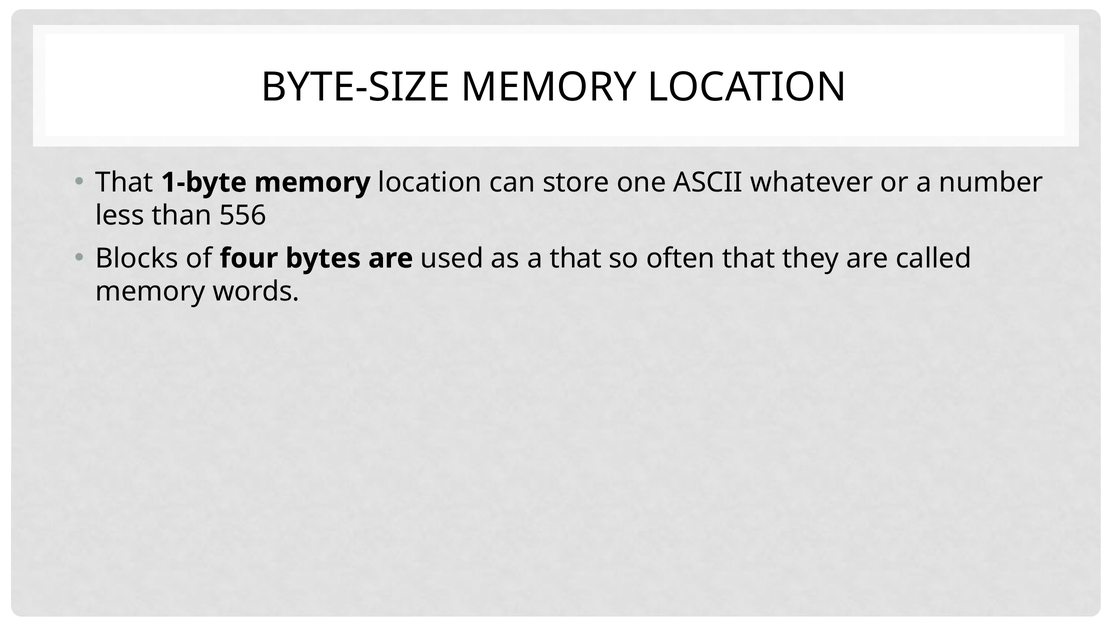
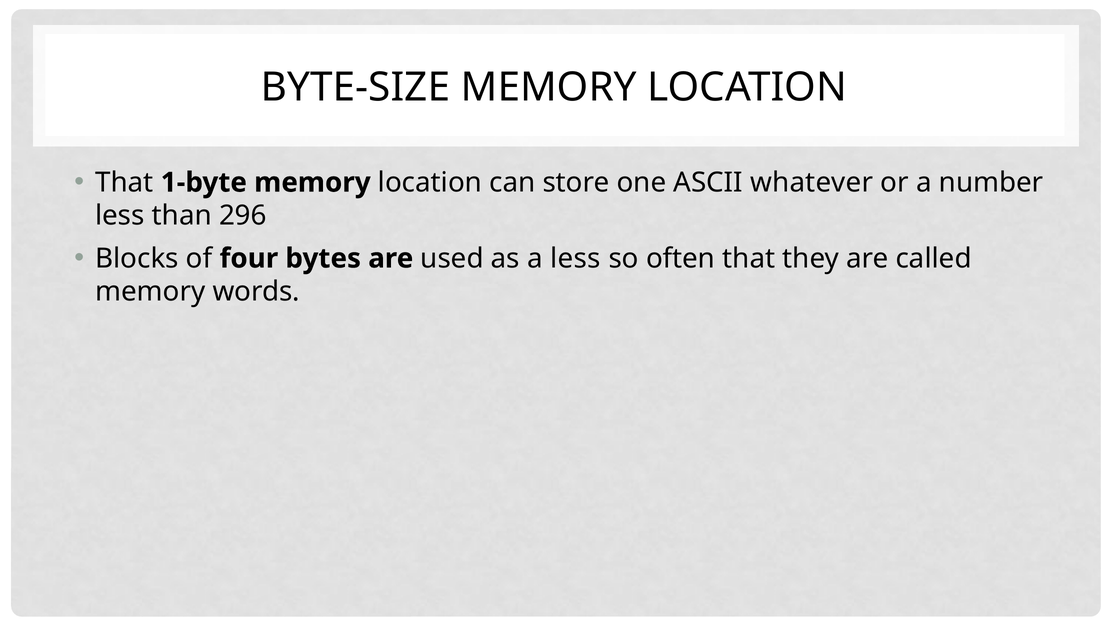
556: 556 -> 296
a that: that -> less
